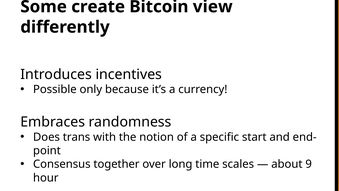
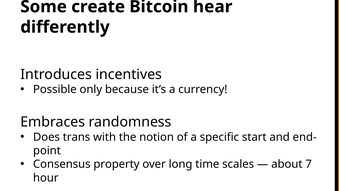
view: view -> hear
together: together -> property
9: 9 -> 7
